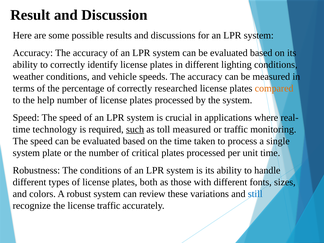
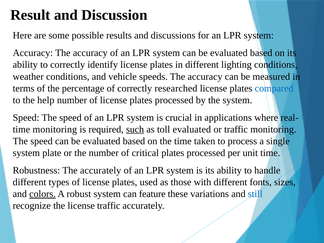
compared colour: orange -> blue
time technology: technology -> monitoring
toll measured: measured -> evaluated
The conditions: conditions -> accurately
both: both -> used
colors underline: none -> present
review: review -> feature
